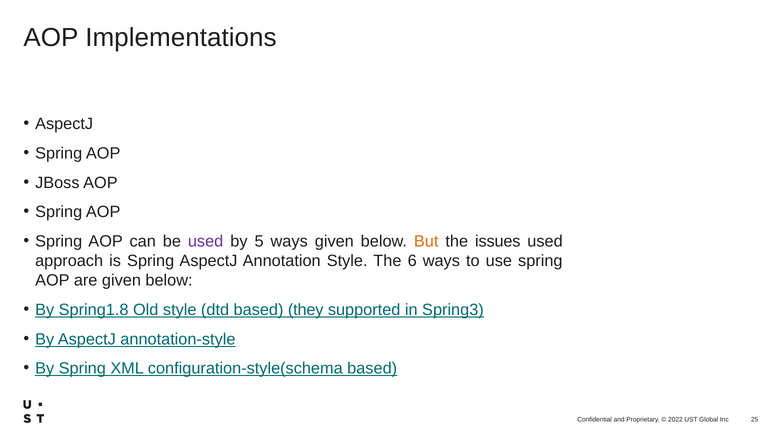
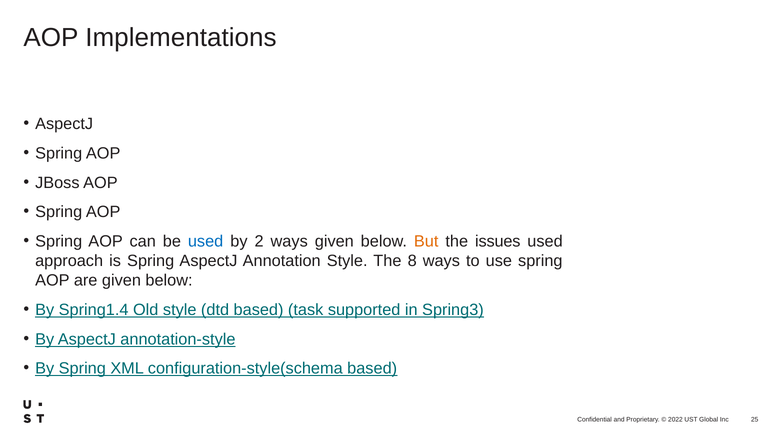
used at (206, 241) colour: purple -> blue
5: 5 -> 2
6: 6 -> 8
Spring1.8: Spring1.8 -> Spring1.4
they: they -> task
